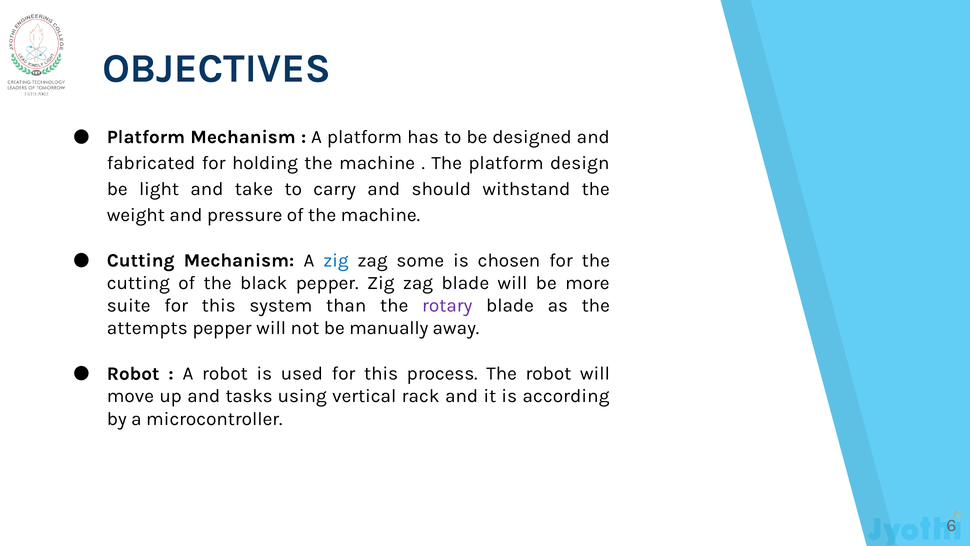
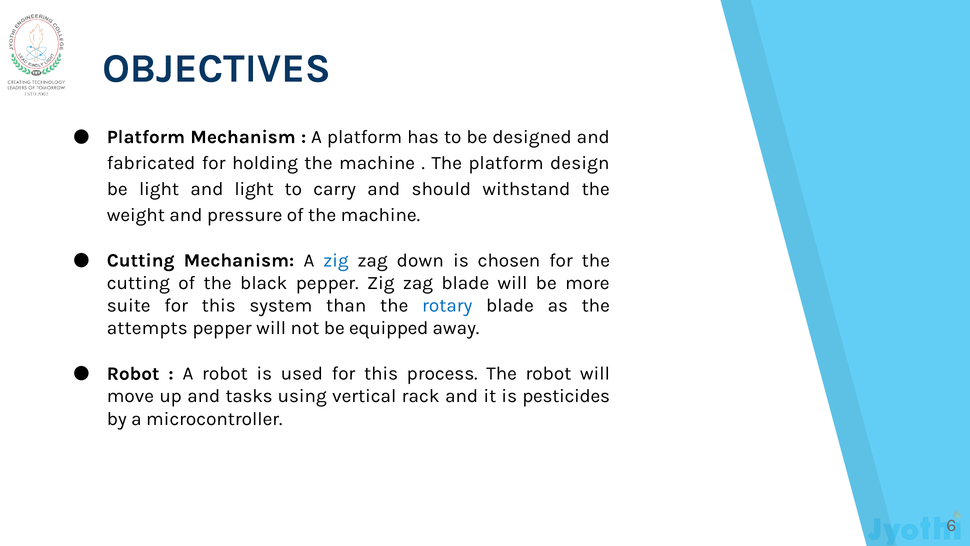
and take: take -> light
some: some -> down
rotary colour: purple -> blue
manually: manually -> equipped
according: according -> pesticides
